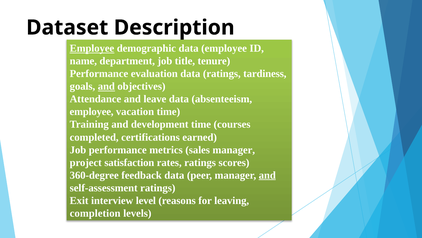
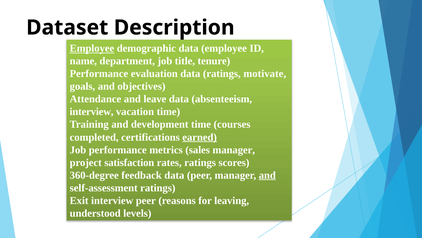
tardiness: tardiness -> motivate
and at (106, 86) underline: present -> none
employee at (92, 112): employee -> interview
earned underline: none -> present
interview level: level -> peer
completion: completion -> understood
